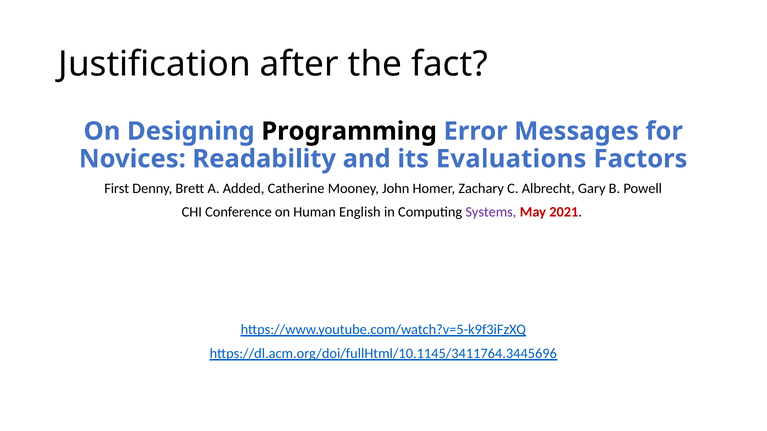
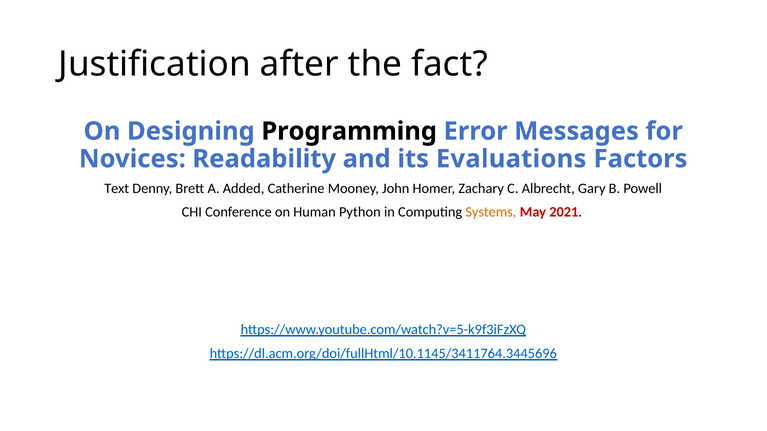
First: First -> Text
English: English -> Python
Systems colour: purple -> orange
